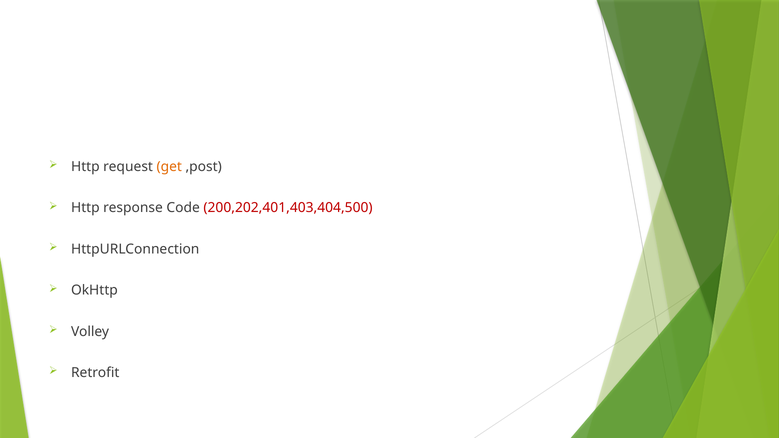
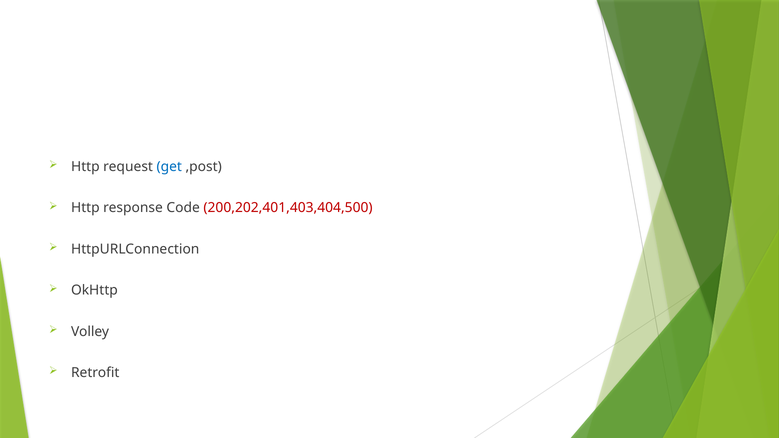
get colour: orange -> blue
